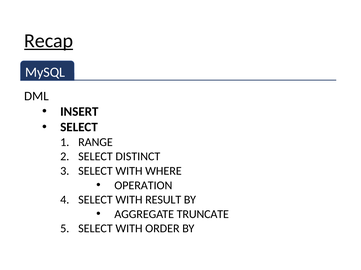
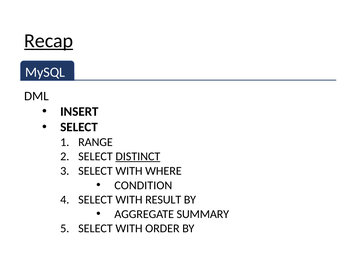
DISTINCT underline: none -> present
OPERATION: OPERATION -> CONDITION
TRUNCATE: TRUNCATE -> SUMMARY
